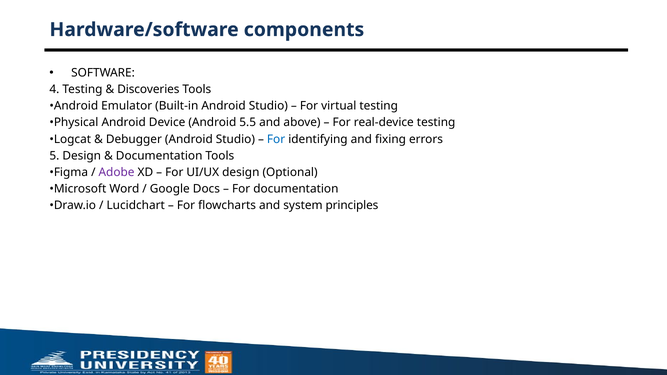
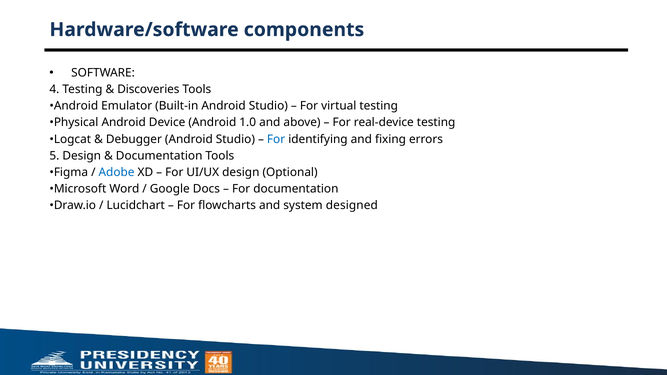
5.5: 5.5 -> 1.0
Adobe colour: purple -> blue
principles: principles -> designed
